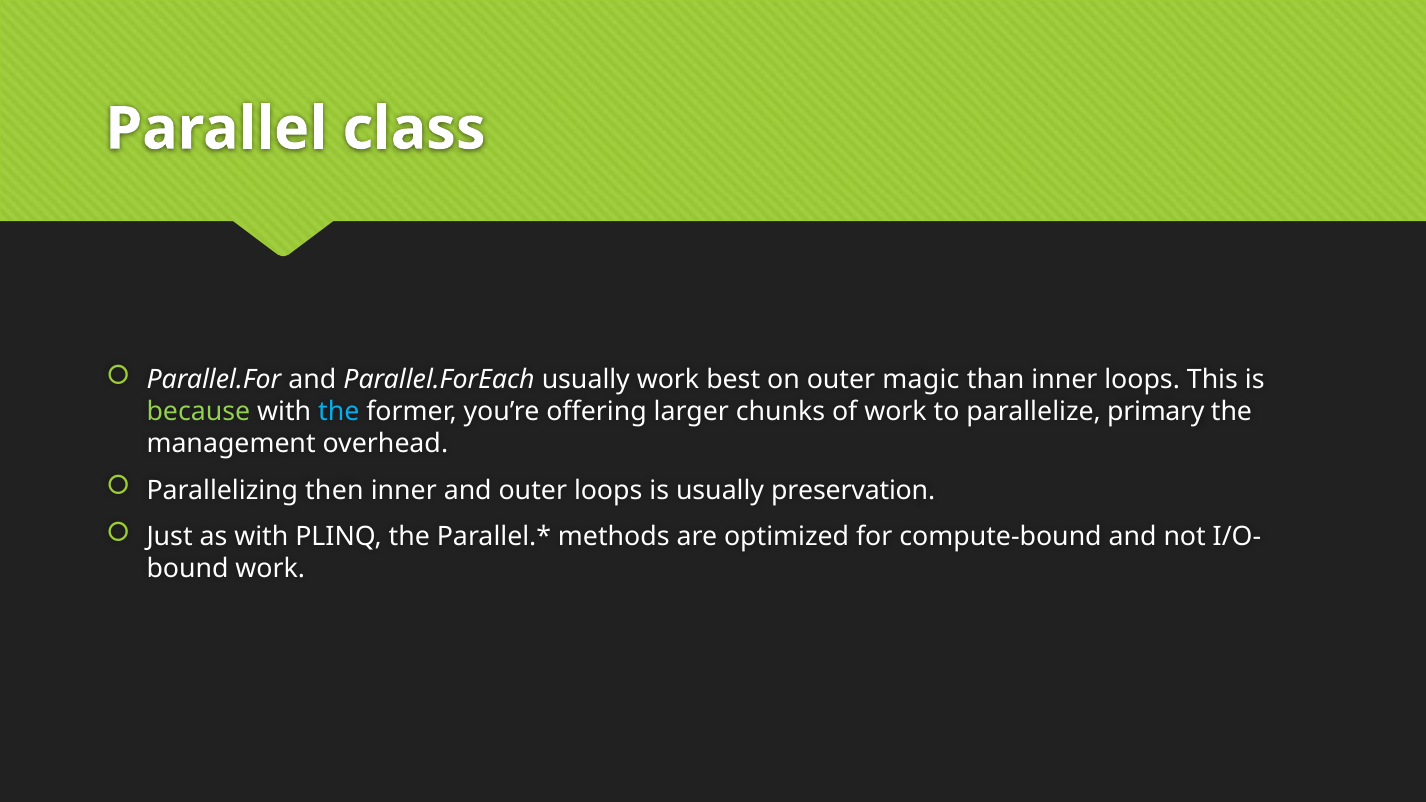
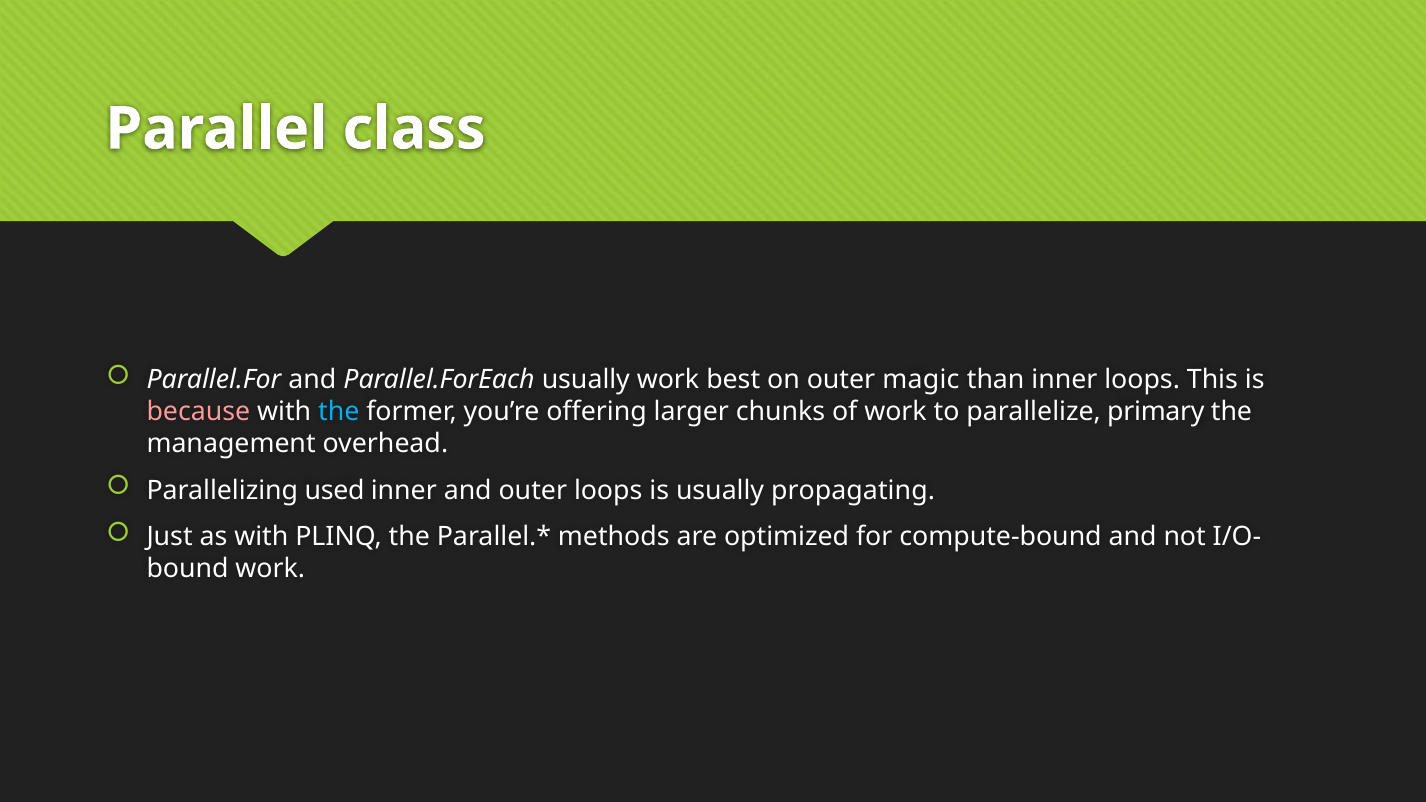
because colour: light green -> pink
then: then -> used
preservation: preservation -> propagating
